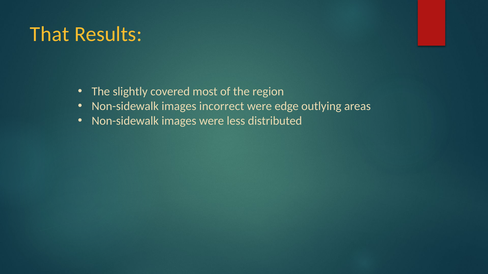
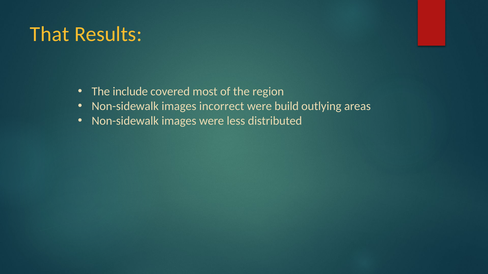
slightly: slightly -> include
edge: edge -> build
